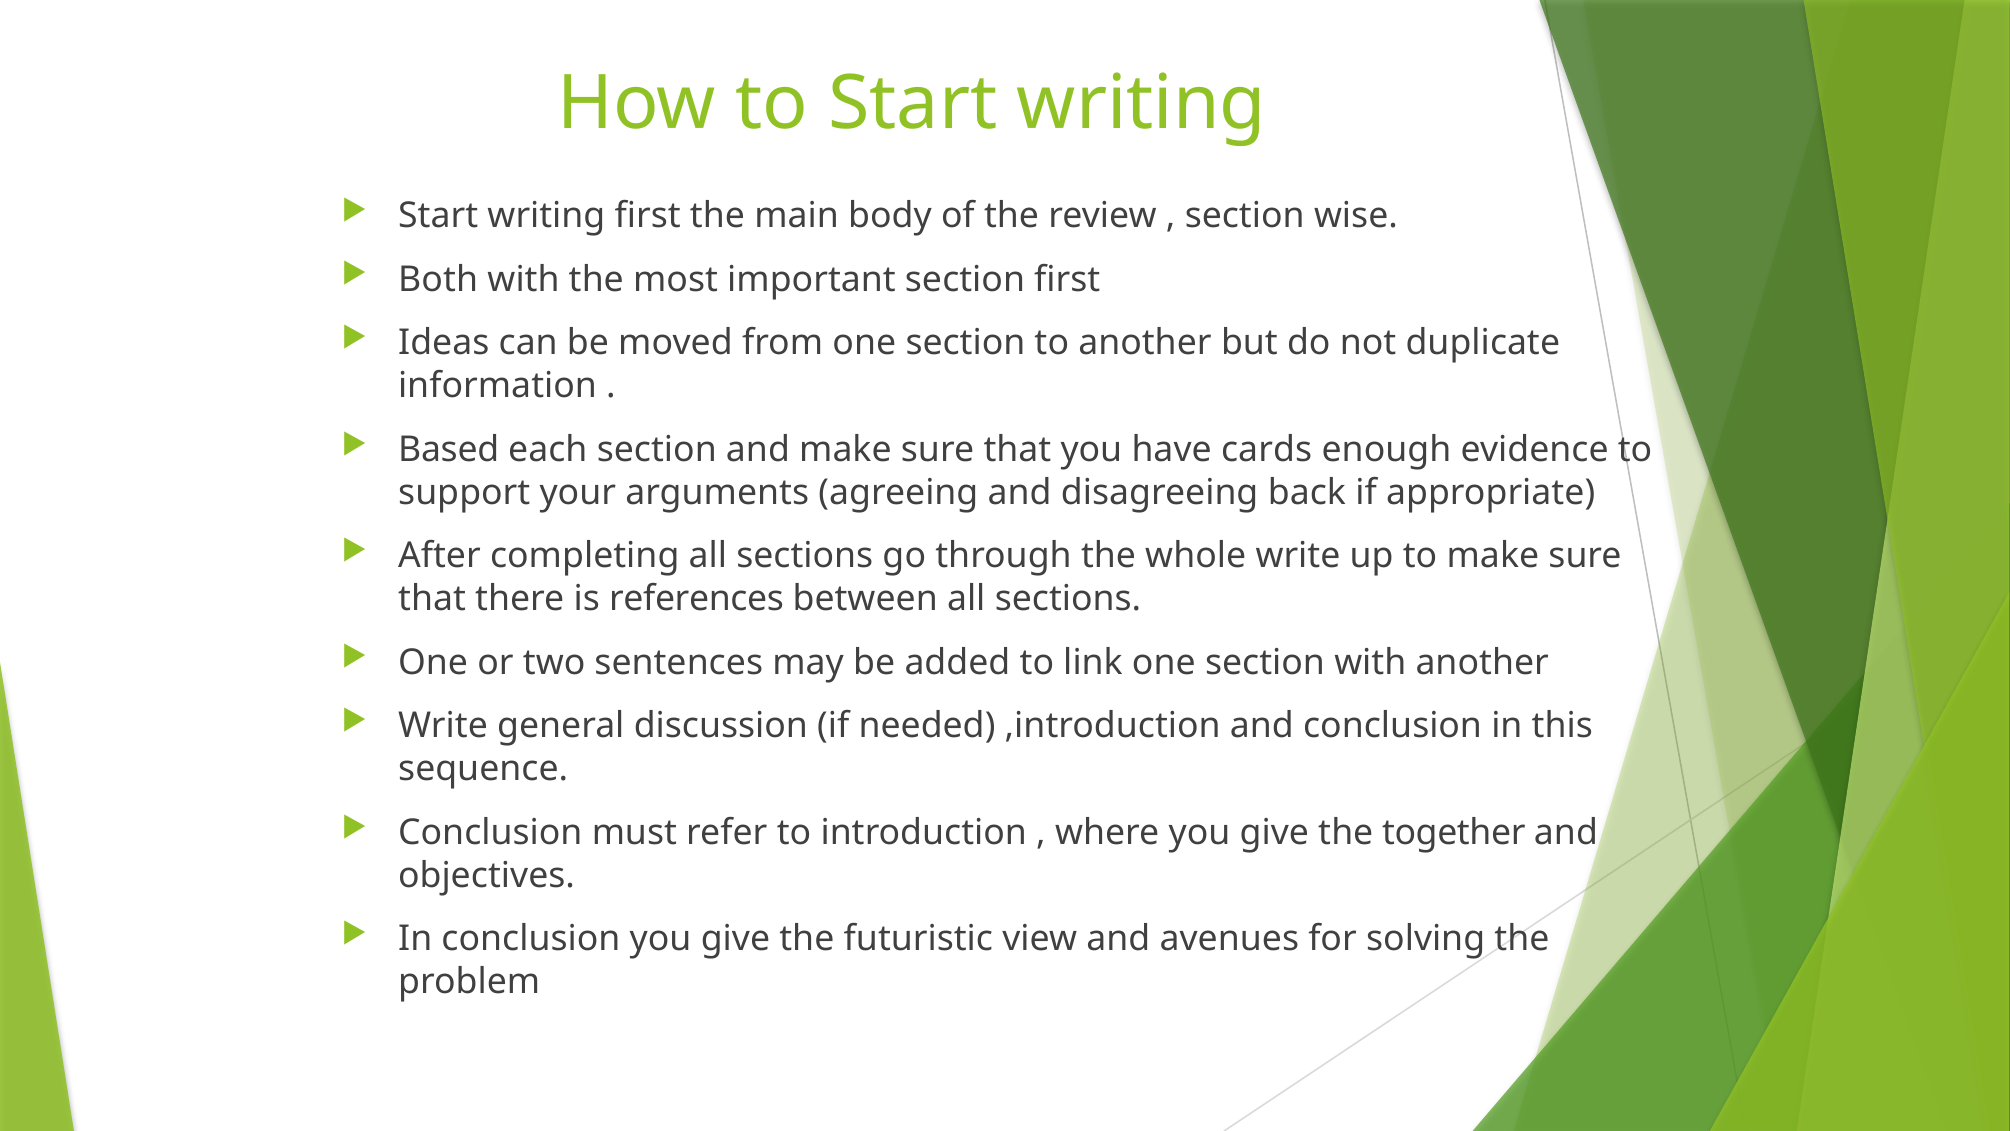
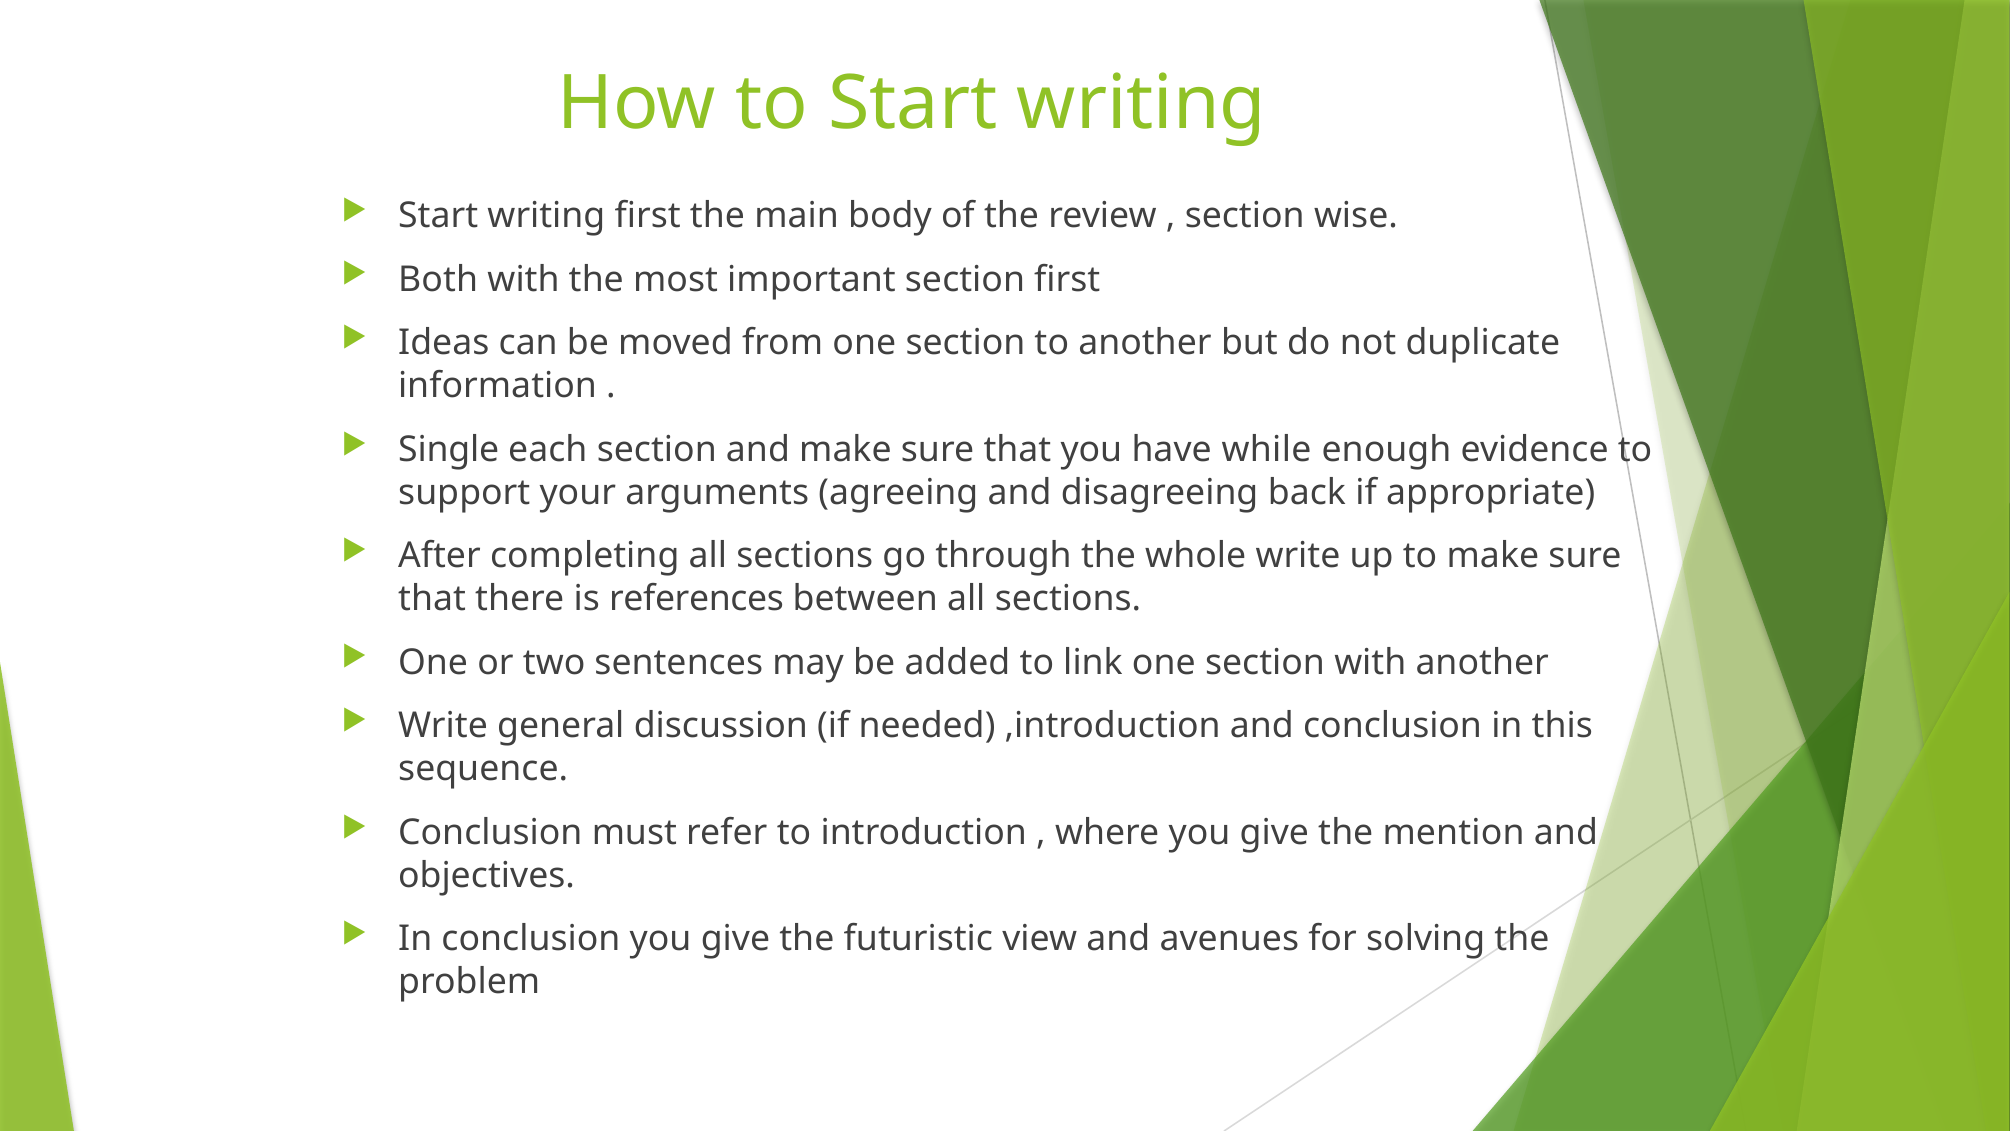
Based: Based -> Single
cards: cards -> while
together: together -> mention
